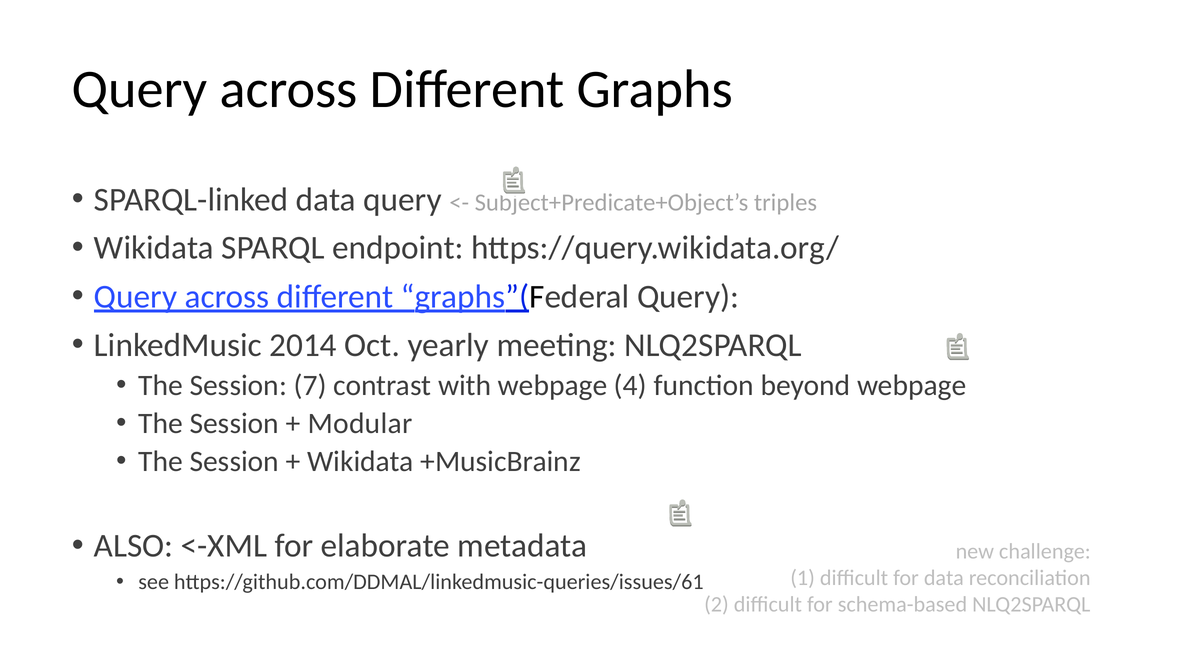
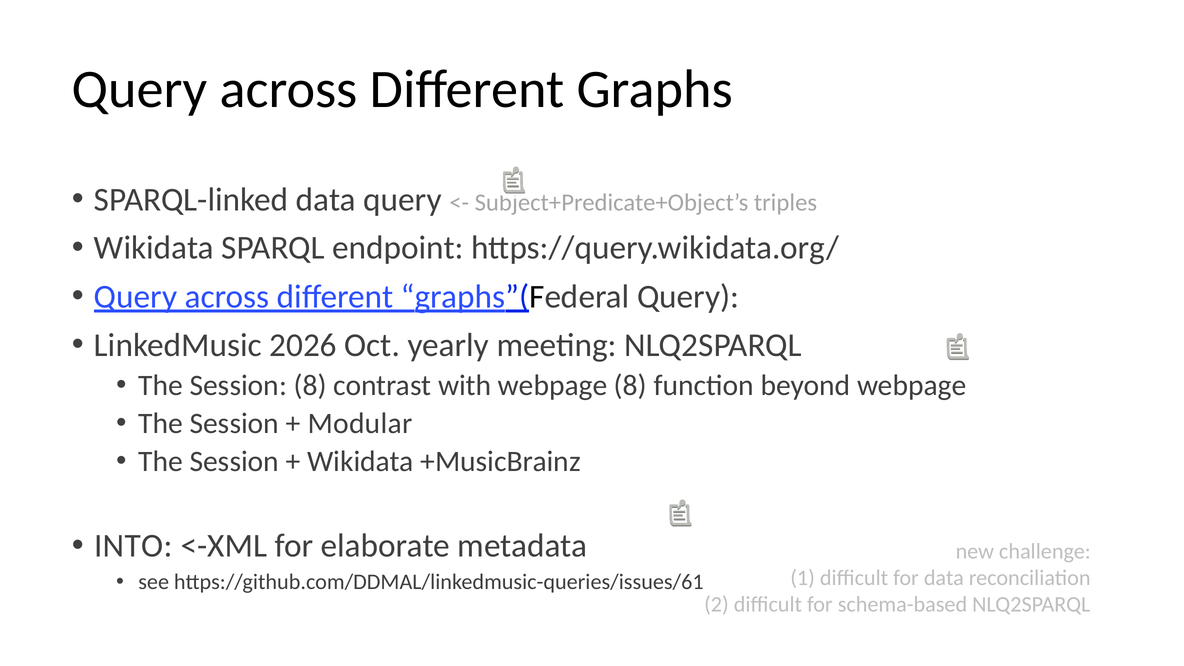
2014: 2014 -> 2026
Session 7: 7 -> 8
webpage 4: 4 -> 8
ALSO: ALSO -> INTO
